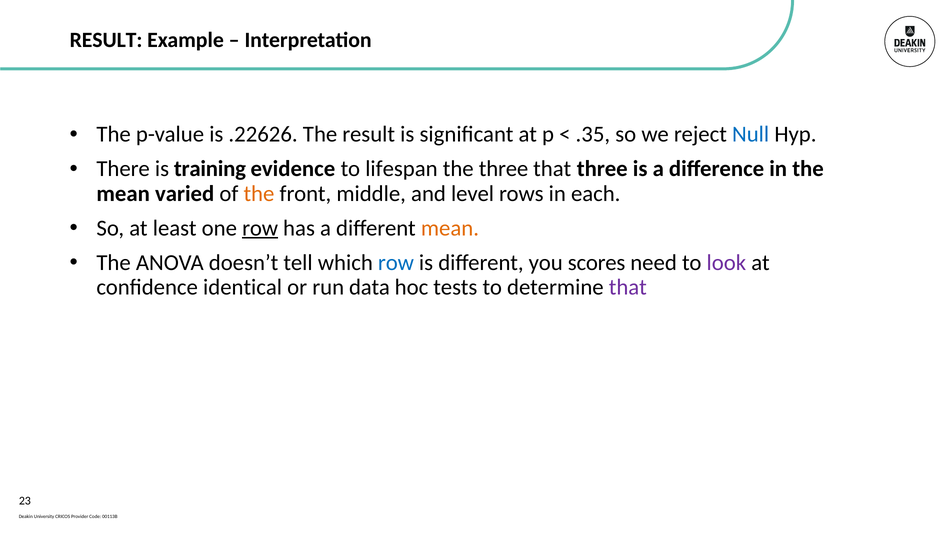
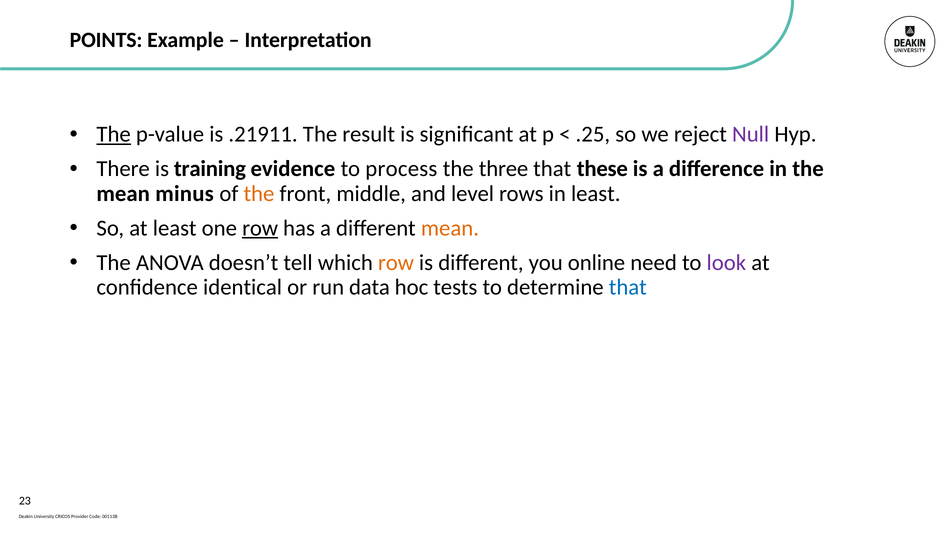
RESULT at (106, 40): RESULT -> POINTS
The at (114, 134) underline: none -> present
.22626: .22626 -> .21911
.35: .35 -> .25
Null colour: blue -> purple
lifespan: lifespan -> process
that three: three -> these
varied: varied -> minus
in each: each -> least
row at (396, 263) colour: blue -> orange
scores: scores -> online
that at (628, 287) colour: purple -> blue
